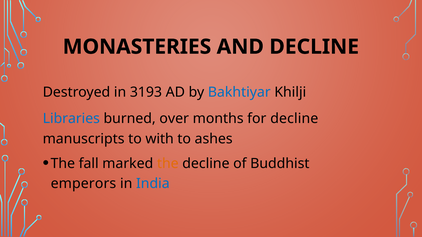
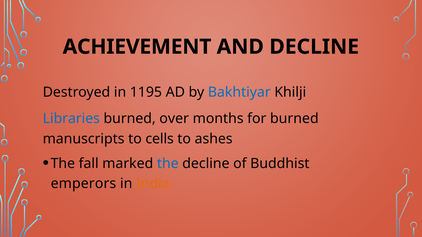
MONASTERIES: MONASTERIES -> ACHIEVEMENT
3193: 3193 -> 1195
for decline: decline -> burned
with: with -> cells
the at (168, 164) colour: orange -> blue
India colour: blue -> orange
